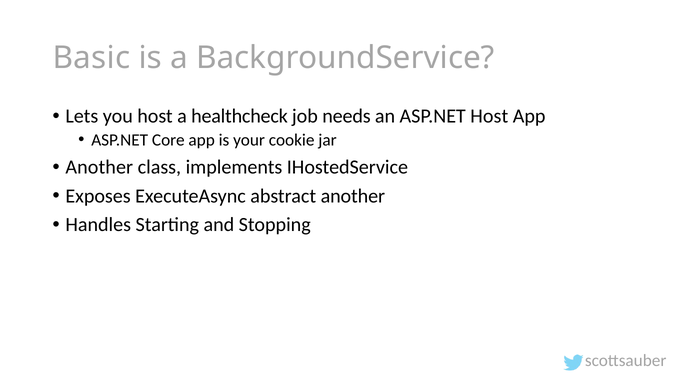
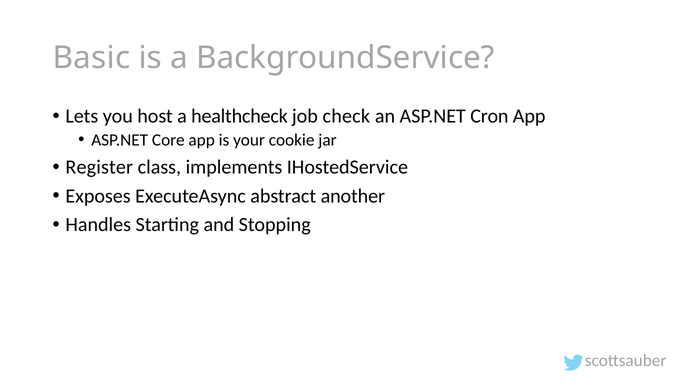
needs: needs -> check
ASP.NET Host: Host -> Cron
Another at (99, 167): Another -> Register
